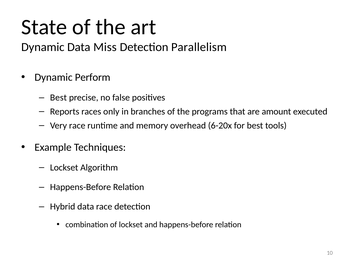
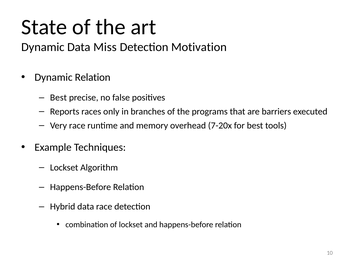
Parallelism: Parallelism -> Motivation
Dynamic Perform: Perform -> Relation
amount: amount -> barriers
6-20x: 6-20x -> 7-20x
